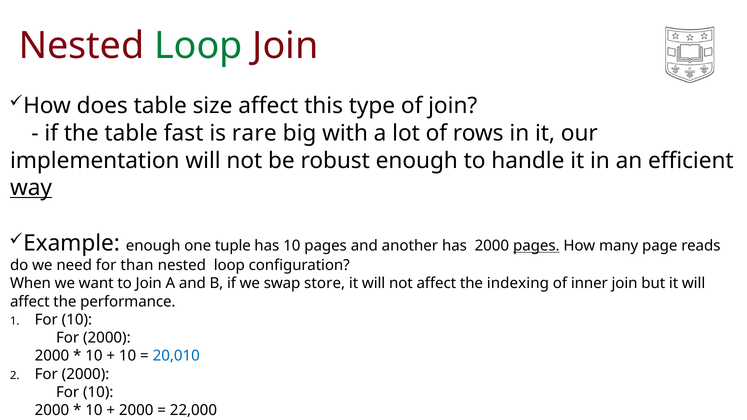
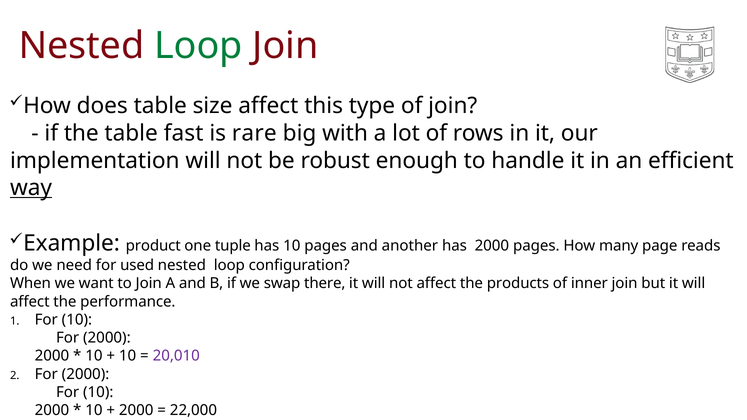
Example enough: enough -> product
pages at (536, 246) underline: present -> none
than: than -> used
store: store -> there
indexing: indexing -> products
20,010 colour: blue -> purple
